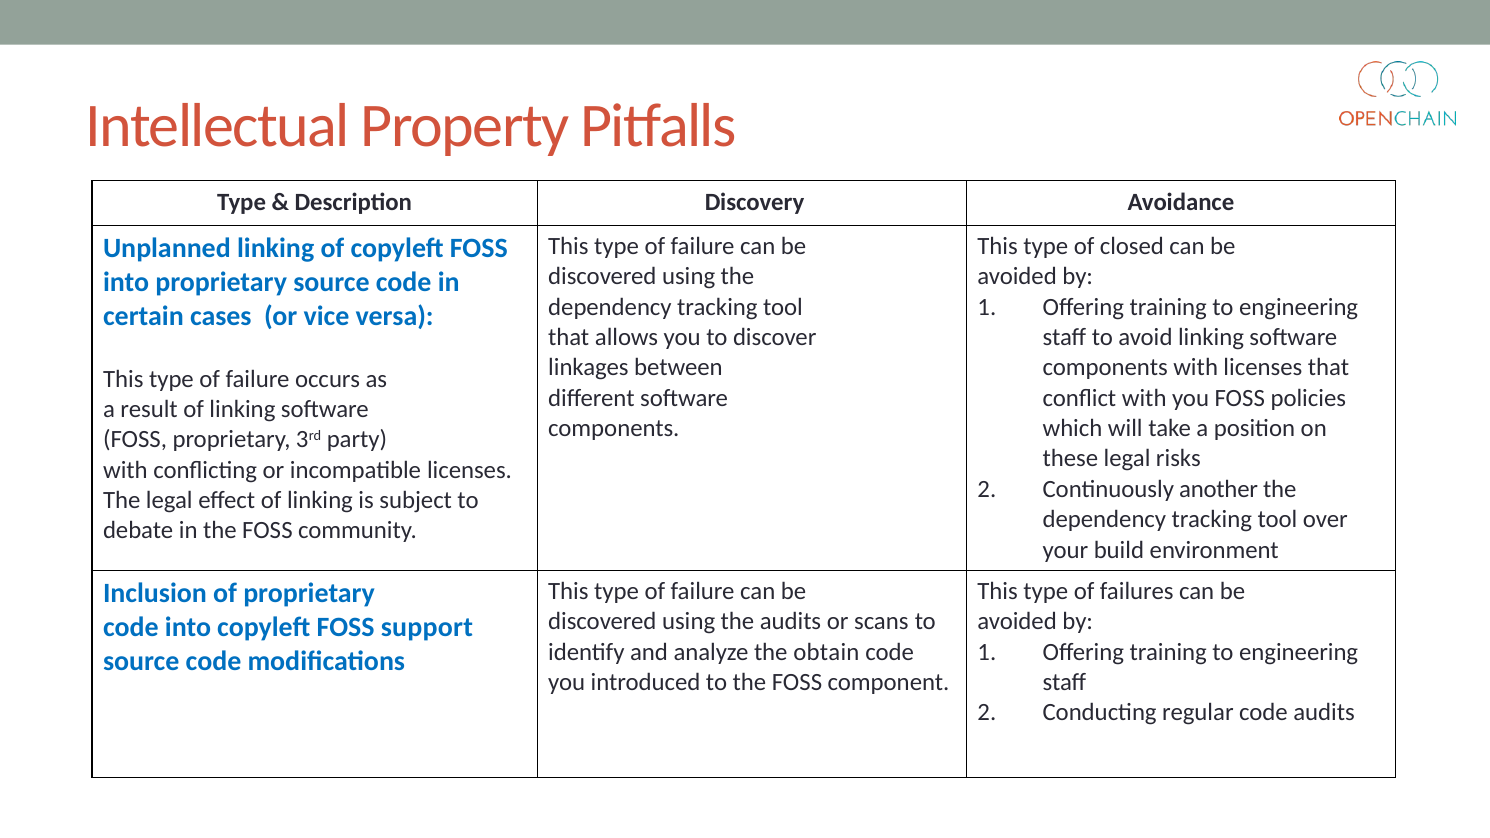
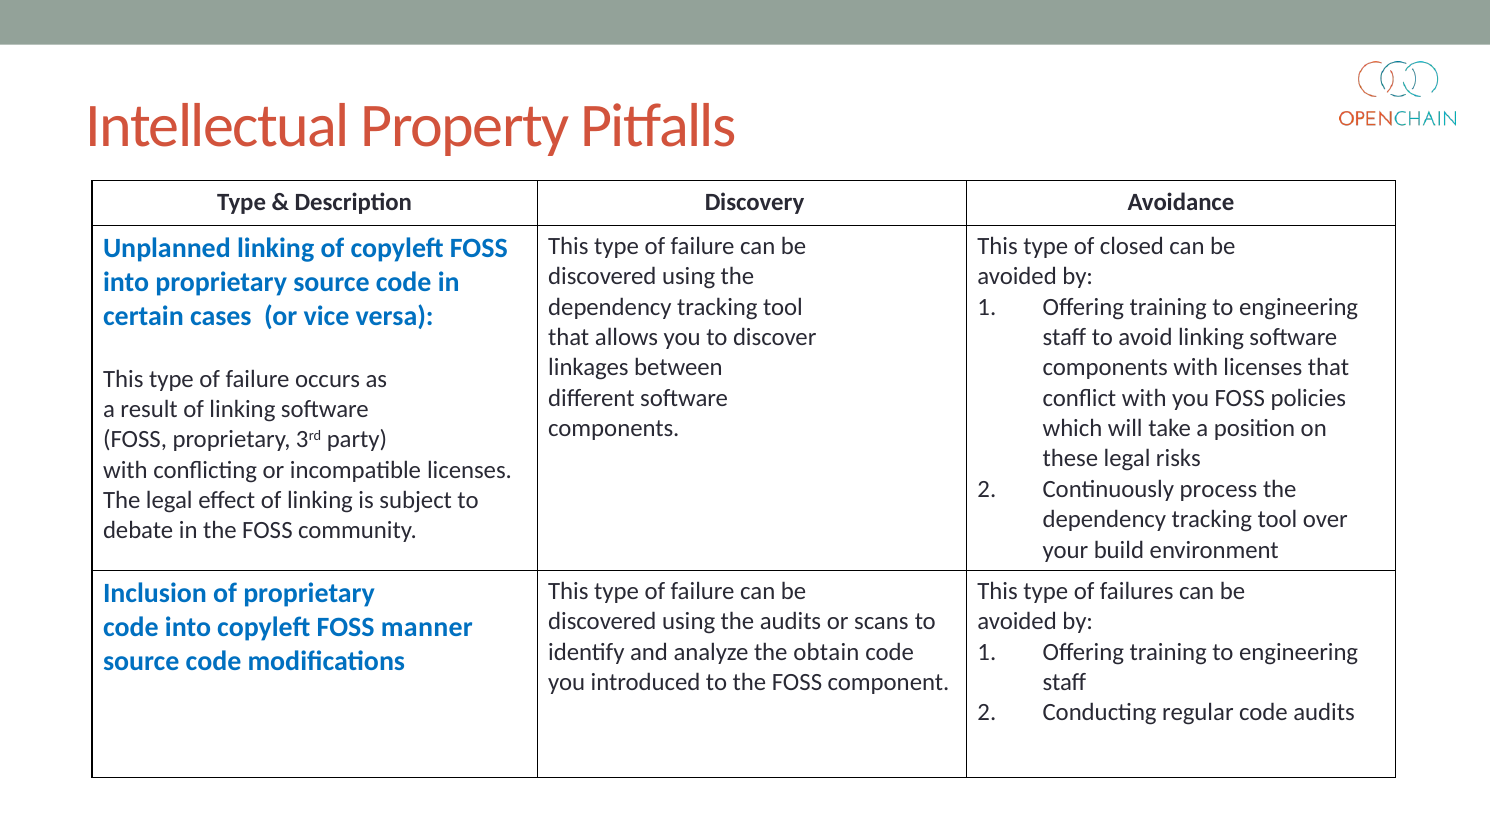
another: another -> process
support: support -> manner
